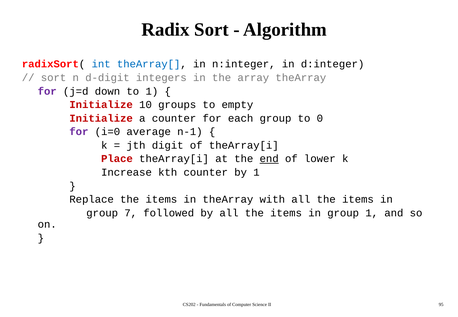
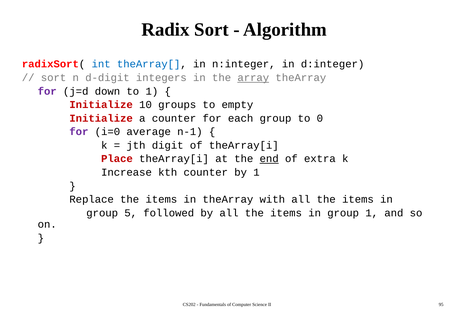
array underline: none -> present
lower: lower -> extra
7: 7 -> 5
